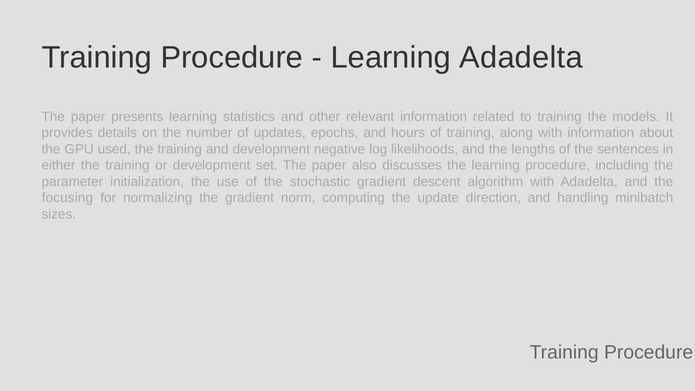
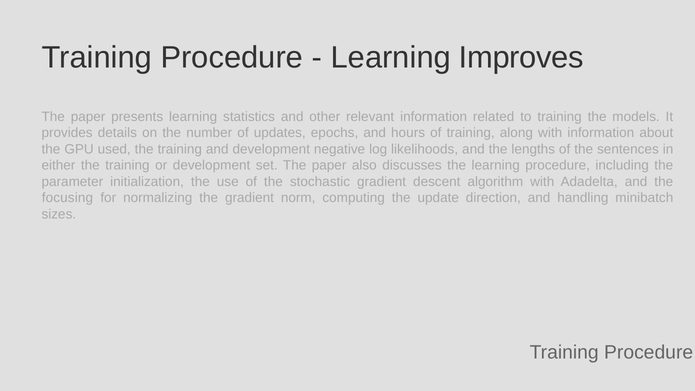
Learning Adadelta: Adadelta -> Improves
